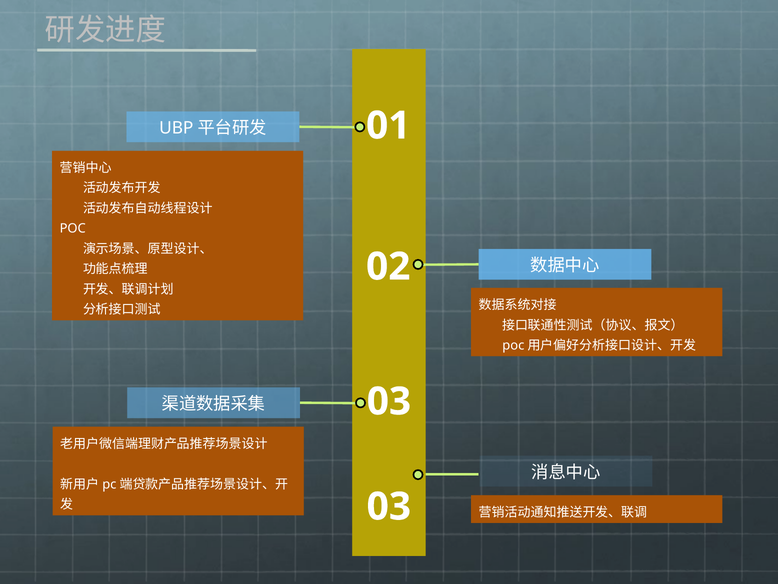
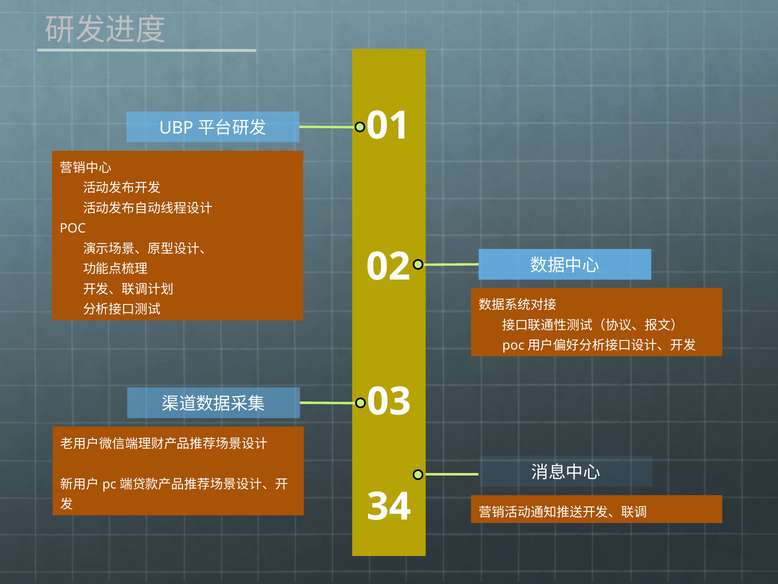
03 at (389, 506): 03 -> 34
